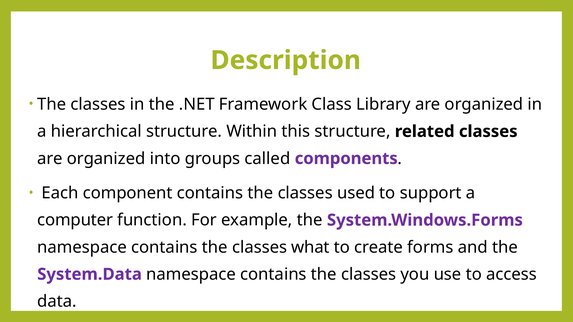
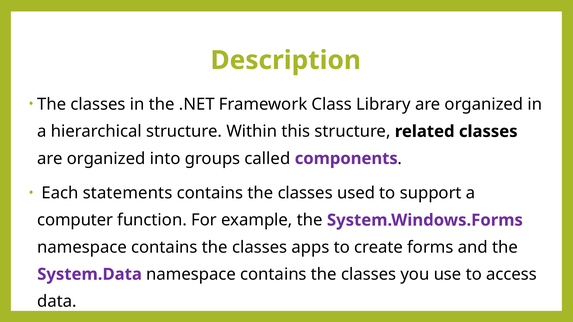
component: component -> statements
what: what -> apps
